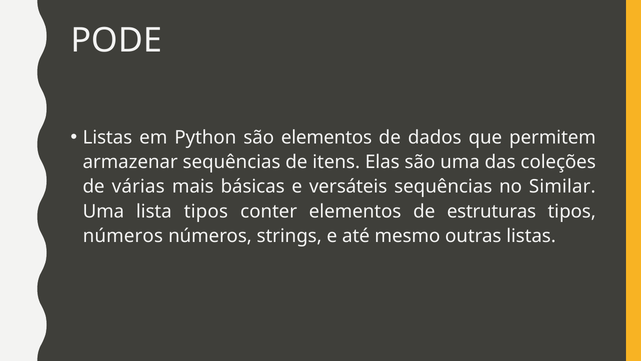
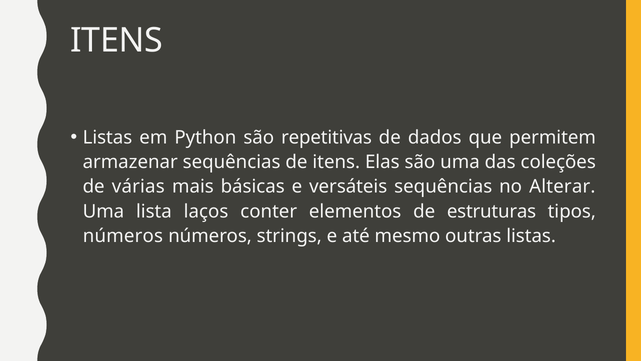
PODE at (116, 41): PODE -> ITENS
são elementos: elementos -> repetitivas
Similar: Similar -> Alterar
lista tipos: tipos -> laços
